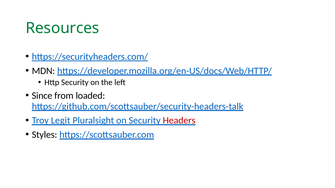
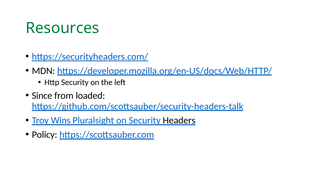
Legit: Legit -> Wins
Headers colour: red -> black
Styles: Styles -> Policy
